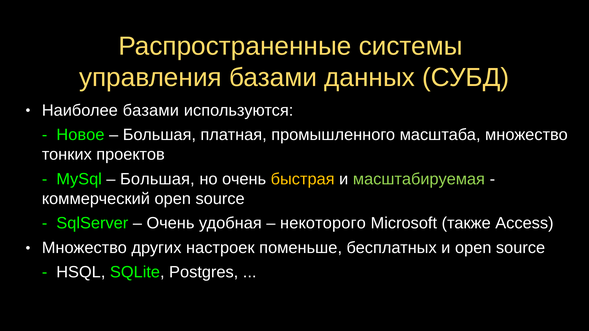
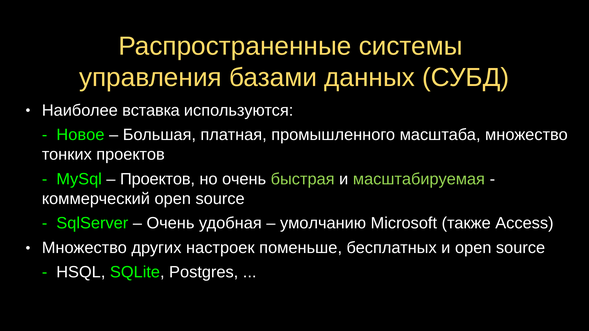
Наиболее базами: базами -> вставка
Большая at (157, 179): Большая -> Проектов
быстрая colour: yellow -> light green
некоторого: некоторого -> умолчанию
